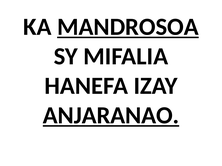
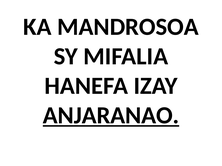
MANDROSOA underline: present -> none
